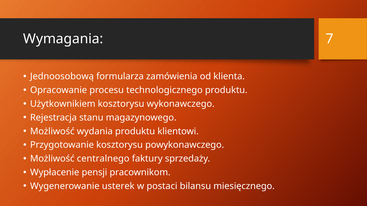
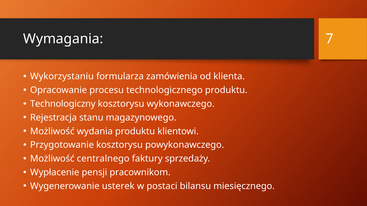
Jednoosobową: Jednoosobową -> Wykorzystaniu
Użytkownikiem: Użytkownikiem -> Technologiczny
